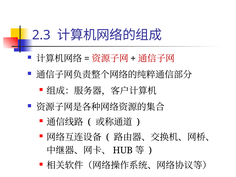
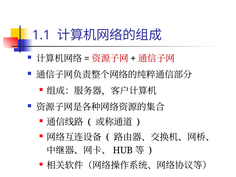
2.3: 2.3 -> 1.1
